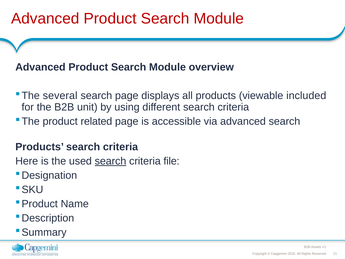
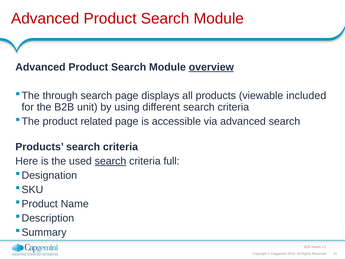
overview underline: none -> present
several: several -> through
file: file -> full
